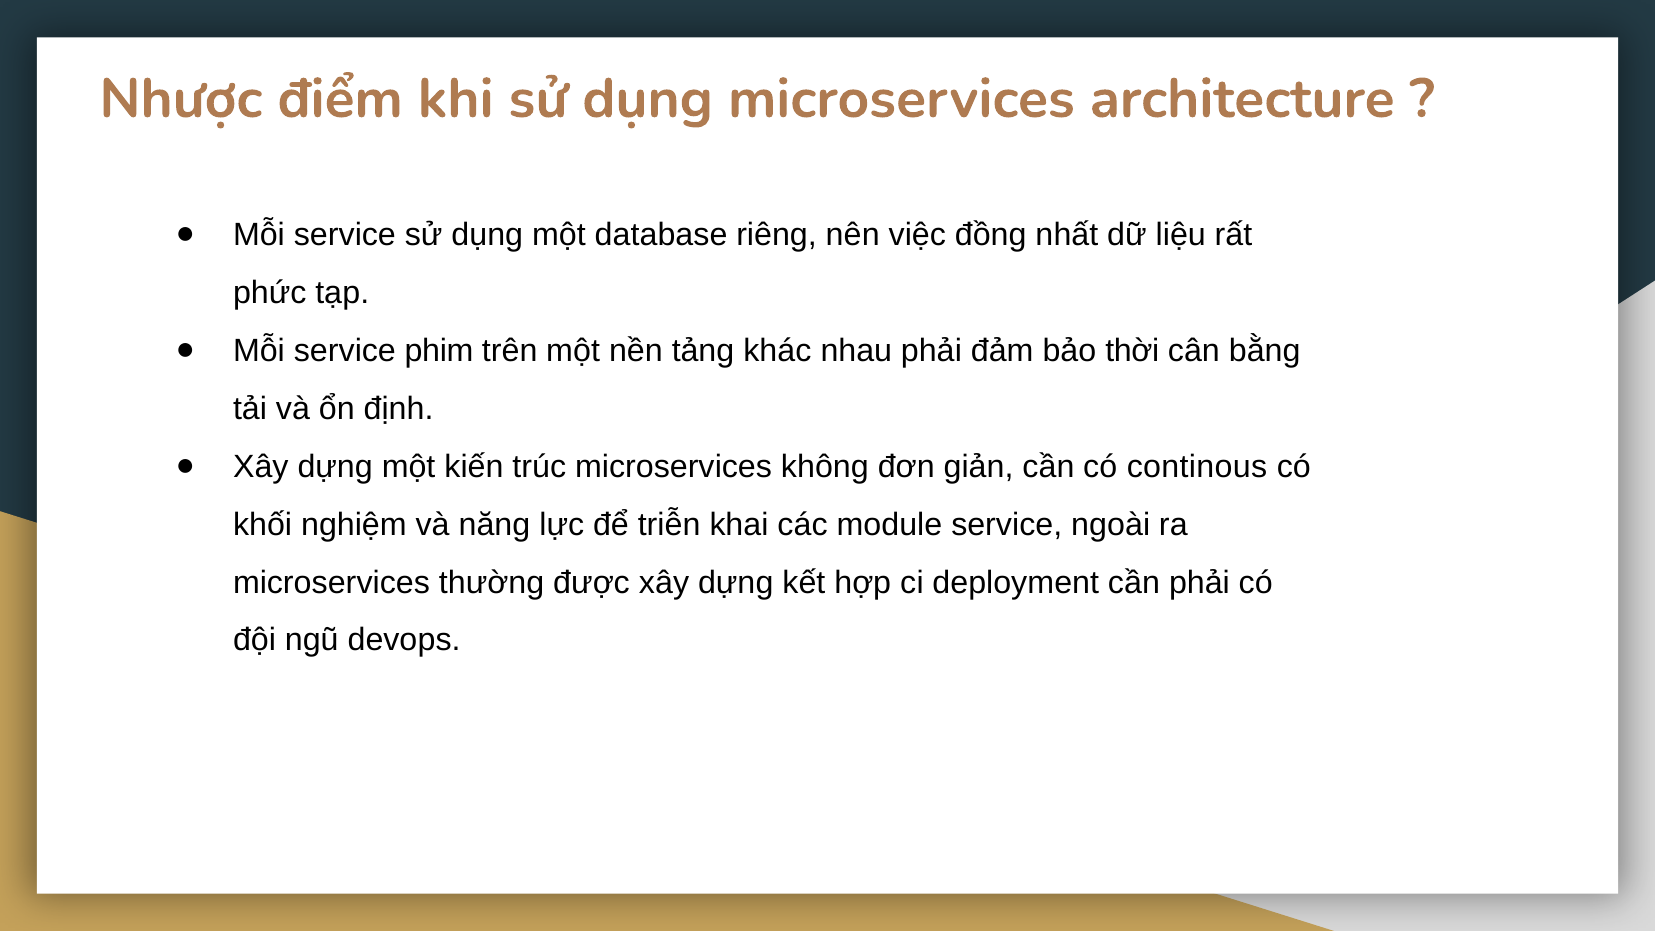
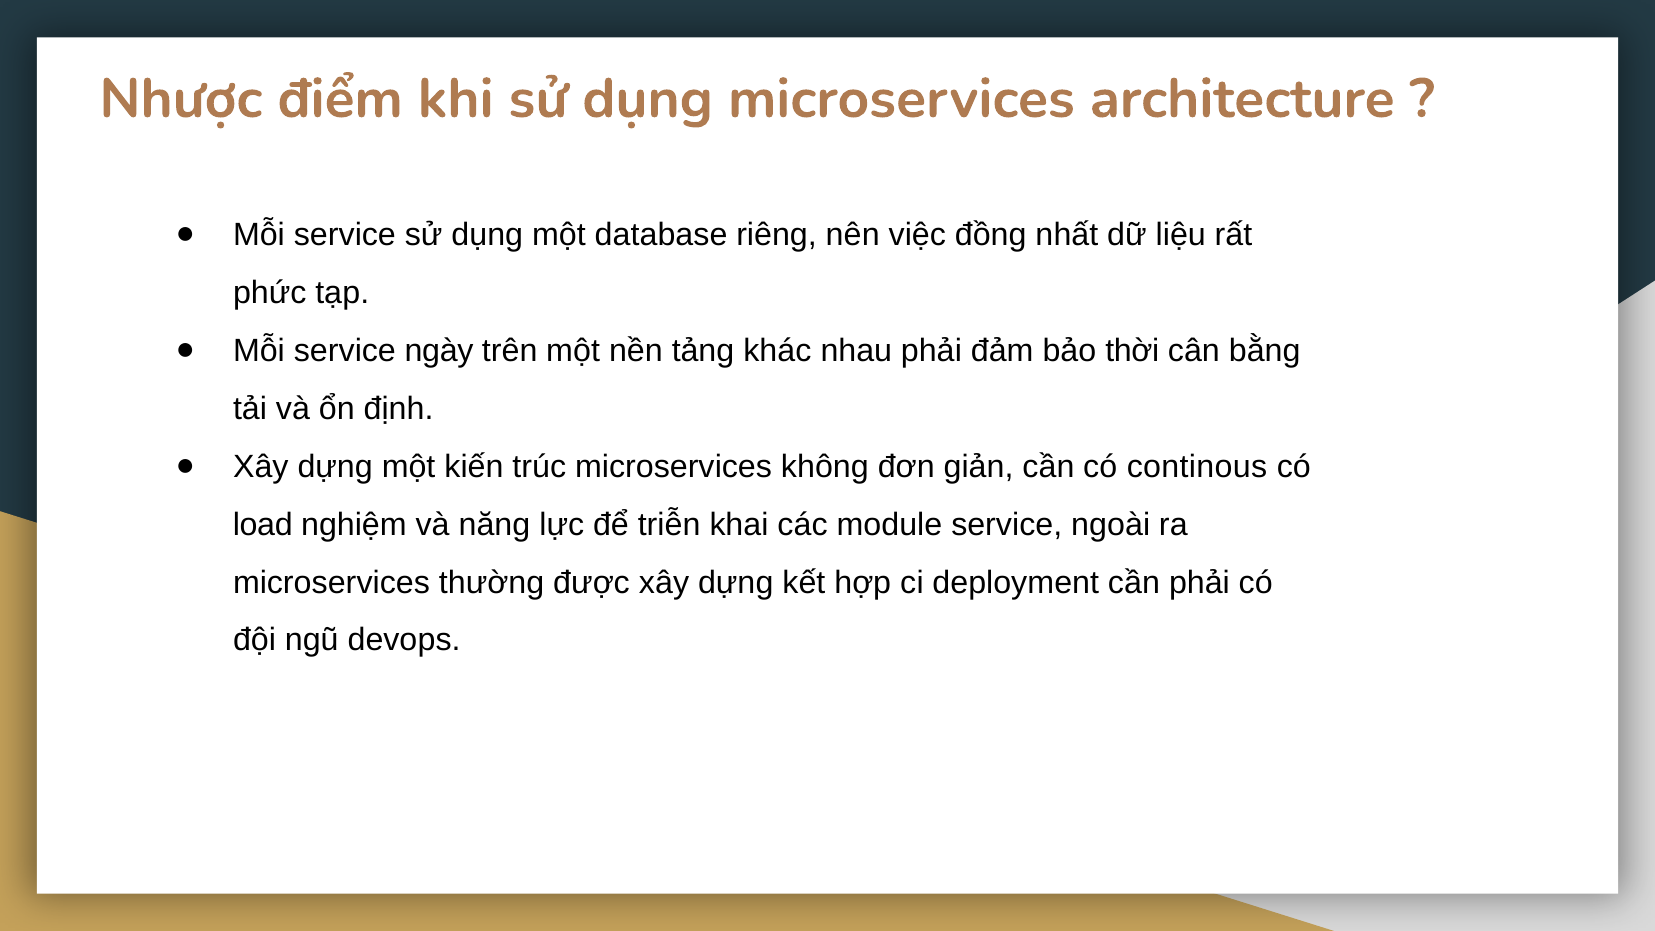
phim: phim -> ngày
khối: khối -> load
